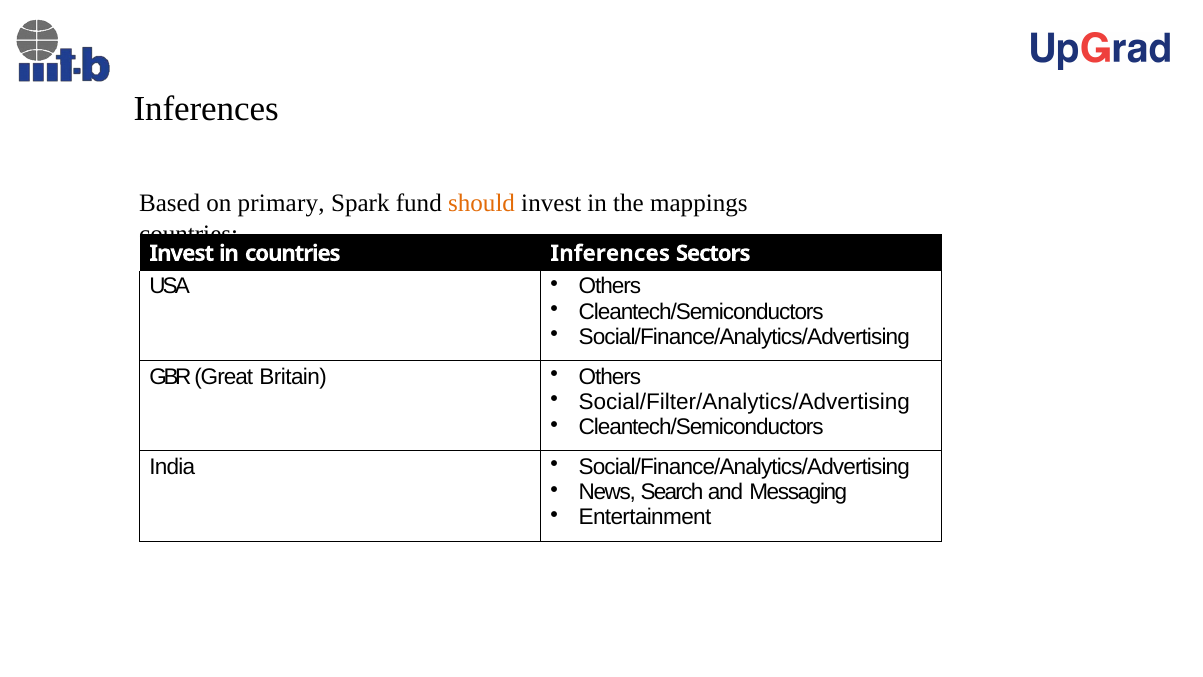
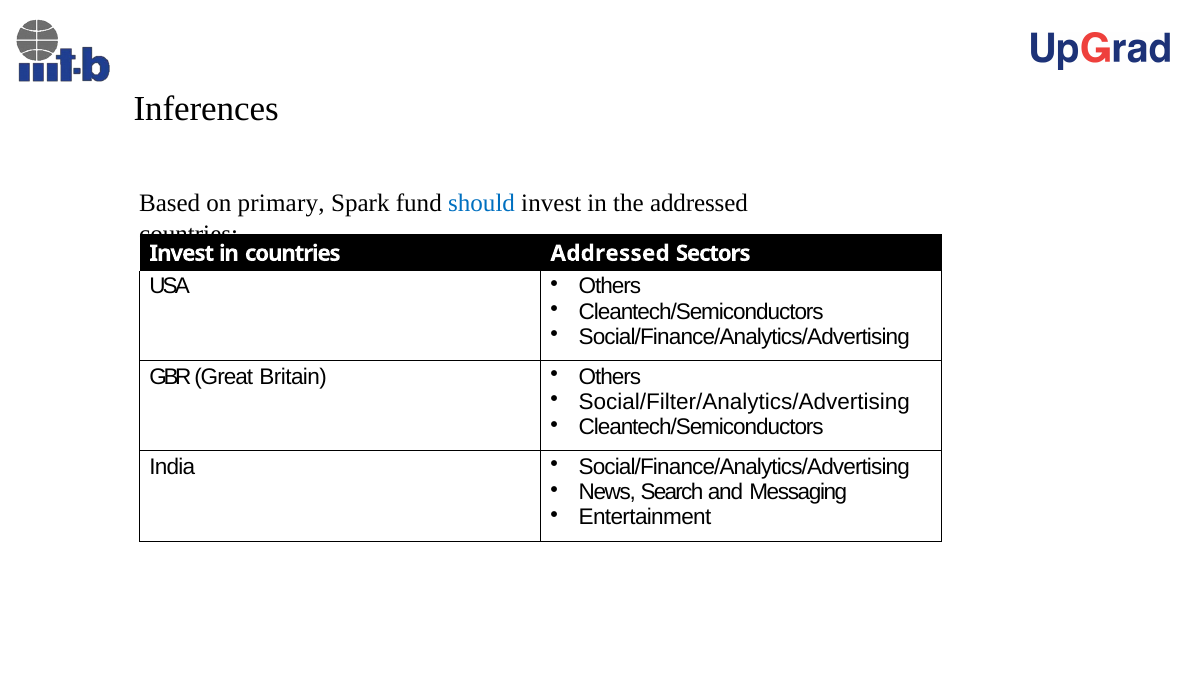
should colour: orange -> blue
the mappings: mappings -> addressed
in countries Inferences: Inferences -> Addressed
